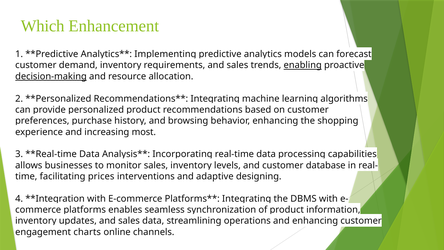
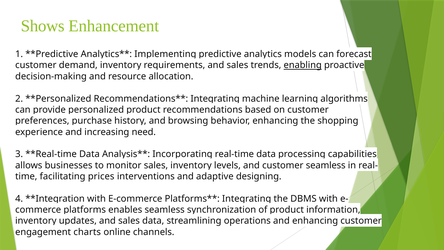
Which: Which -> Shows
decision-making underline: present -> none
most: most -> need
database at (326, 165): database -> seamless
